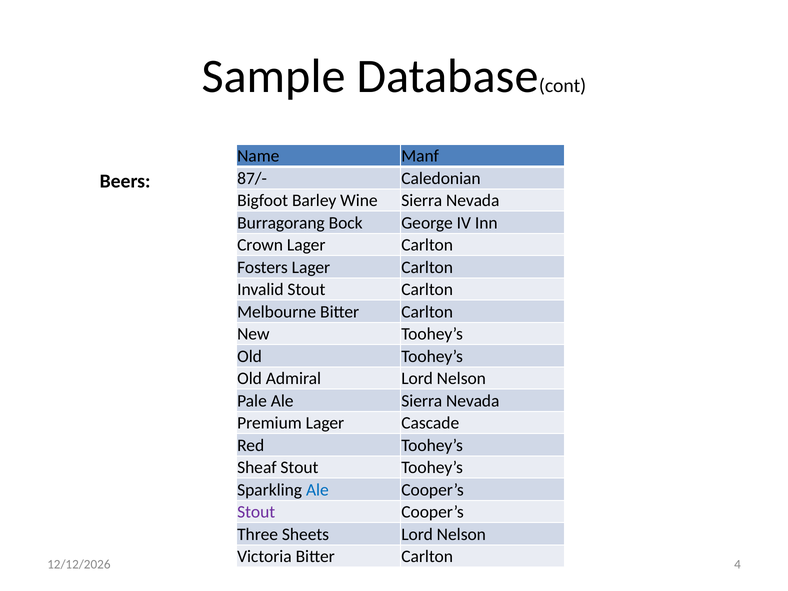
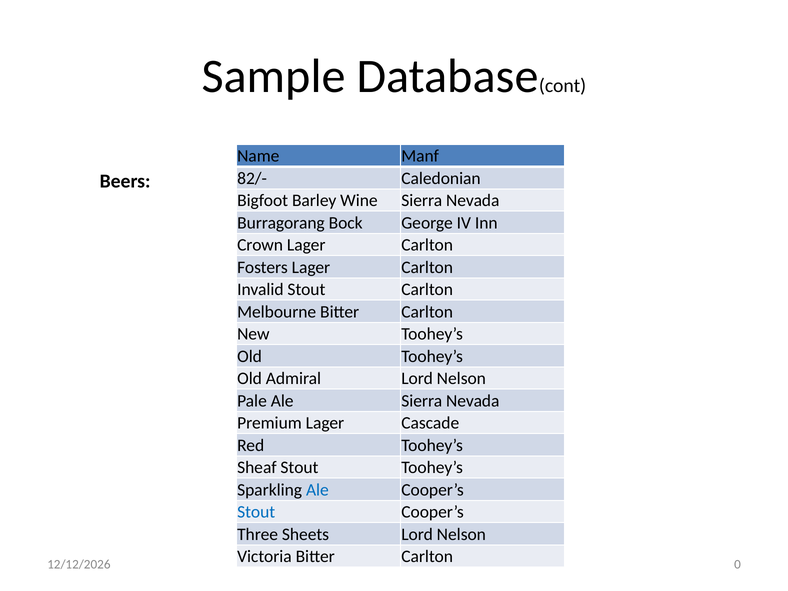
87/-: 87/- -> 82/-
Stout at (256, 512) colour: purple -> blue
4: 4 -> 0
